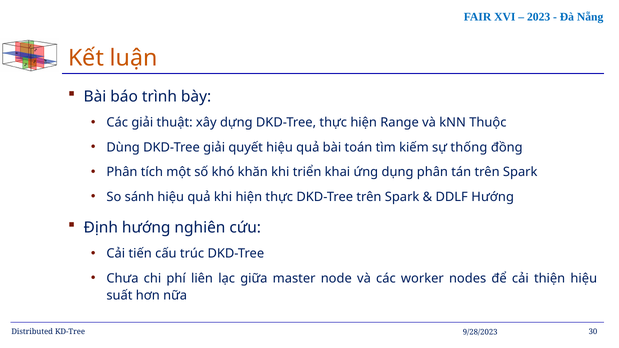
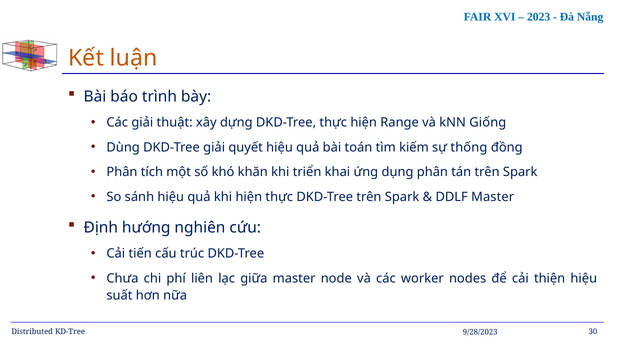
Thuộc: Thuộc -> Giống
DDLF Hướng: Hướng -> Master
